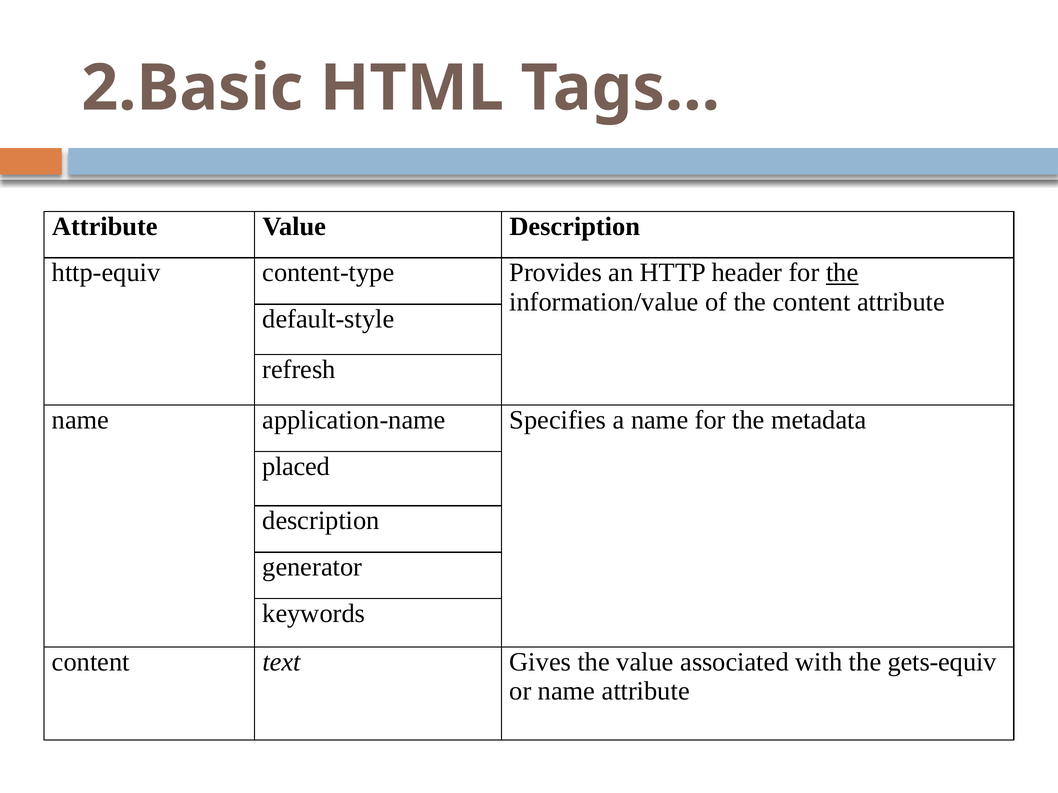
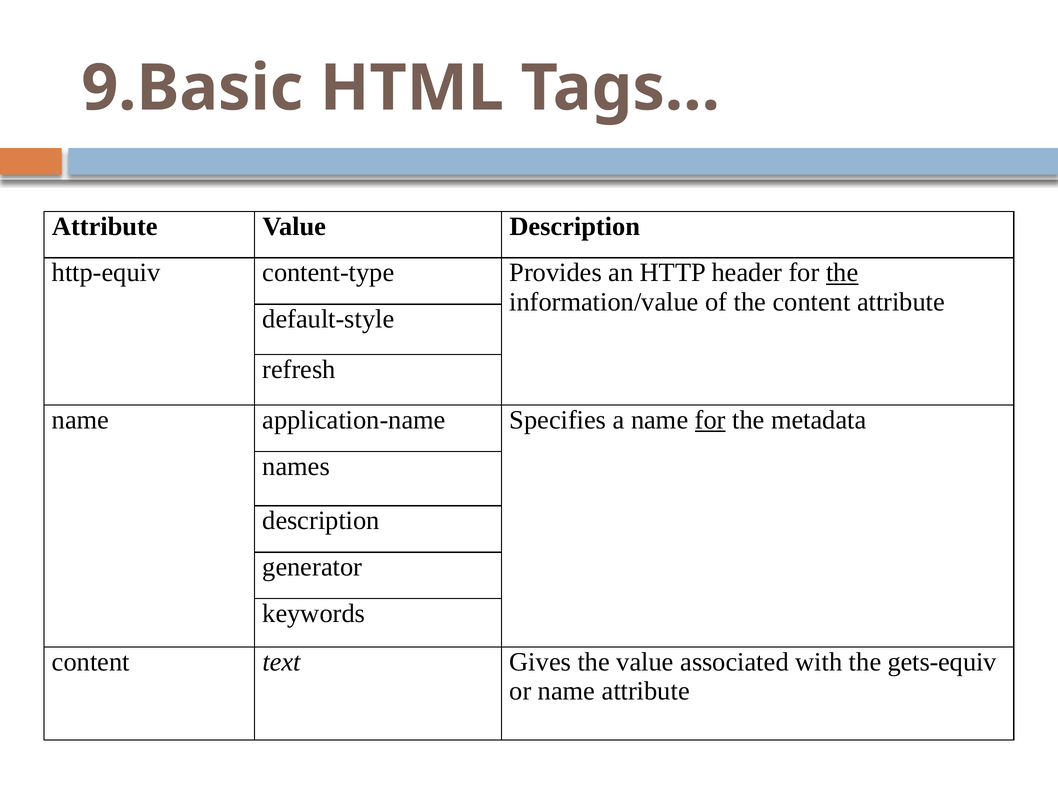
2.Basic: 2.Basic -> 9.Basic
for at (710, 420) underline: none -> present
placed: placed -> names
